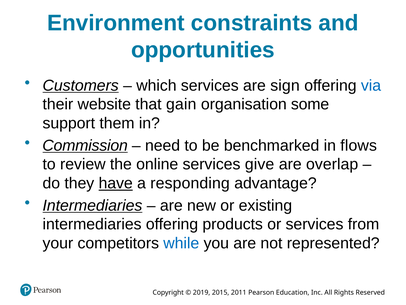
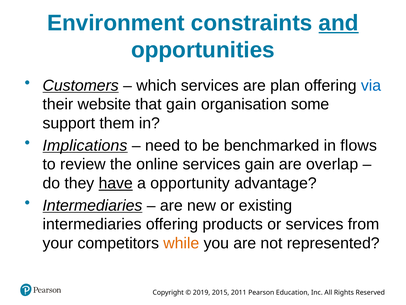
and underline: none -> present
sign: sign -> plan
Commission: Commission -> Implications
services give: give -> gain
responding: responding -> opportunity
while colour: blue -> orange
